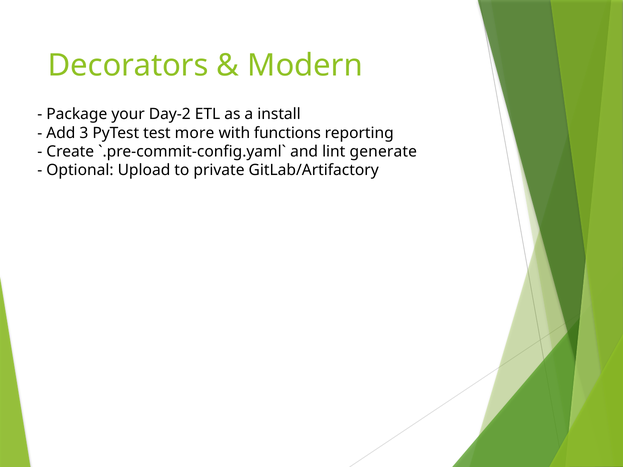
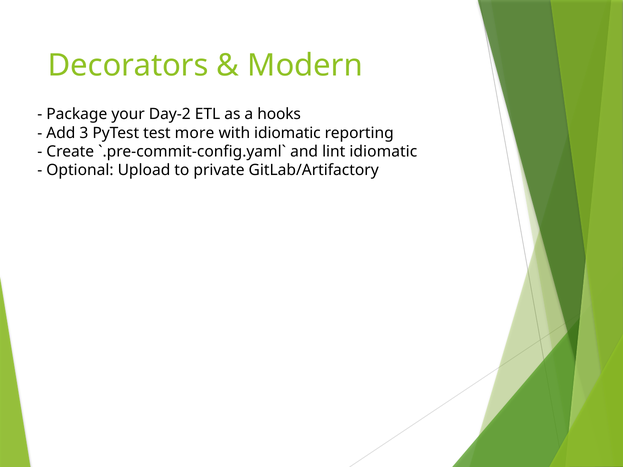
install: install -> hooks
with functions: functions -> idiomatic
lint generate: generate -> idiomatic
